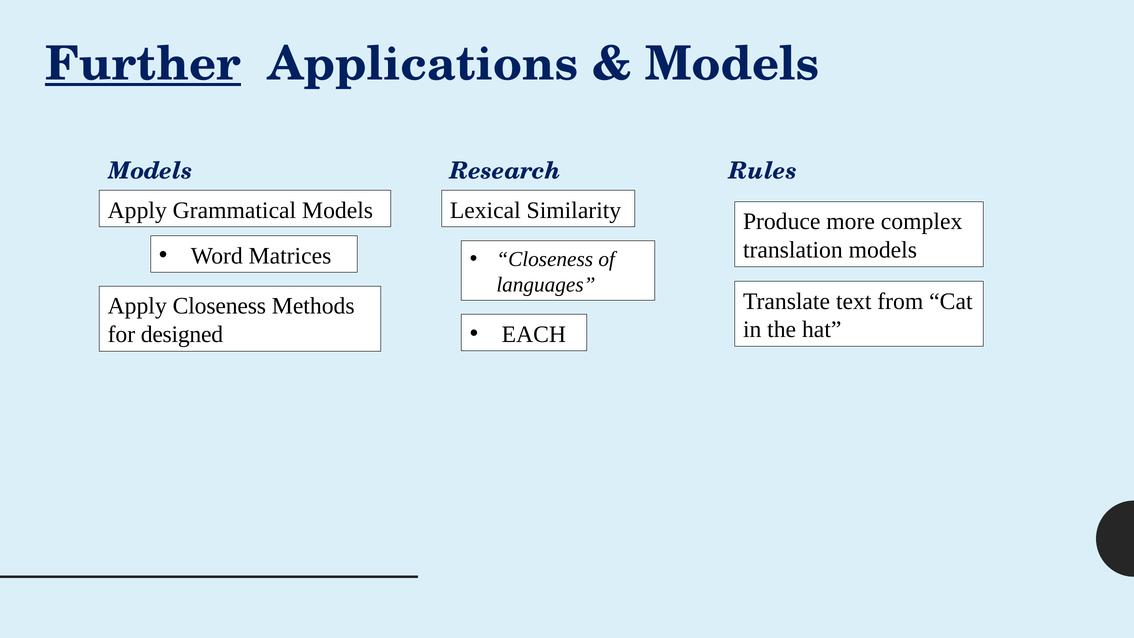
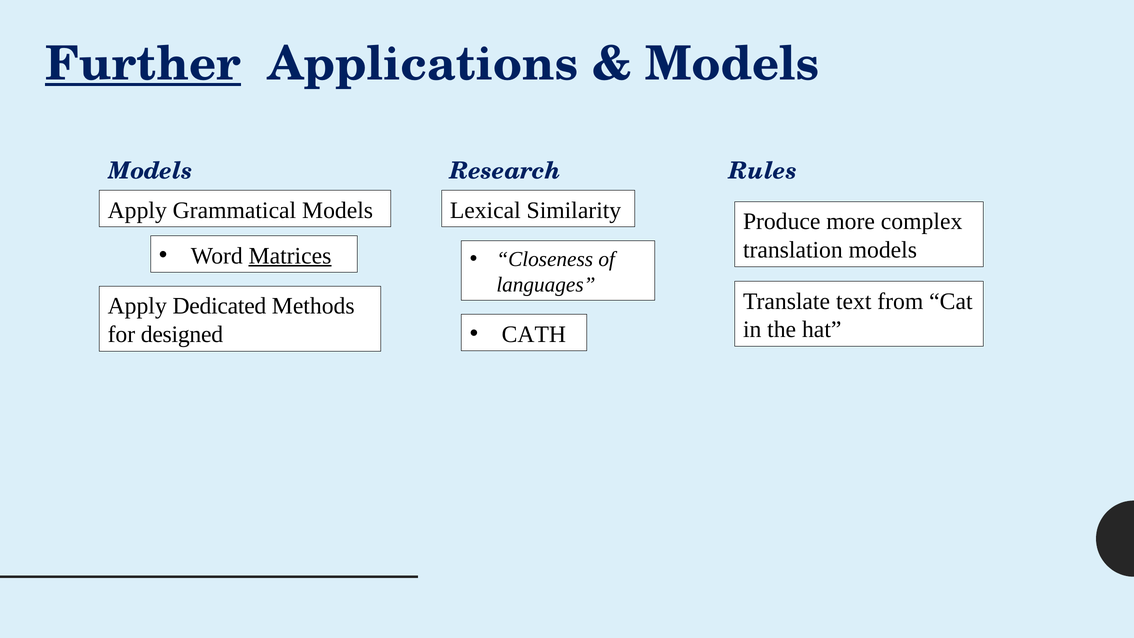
Matrices underline: none -> present
Apply Closeness: Closeness -> Dedicated
EACH: EACH -> CATH
